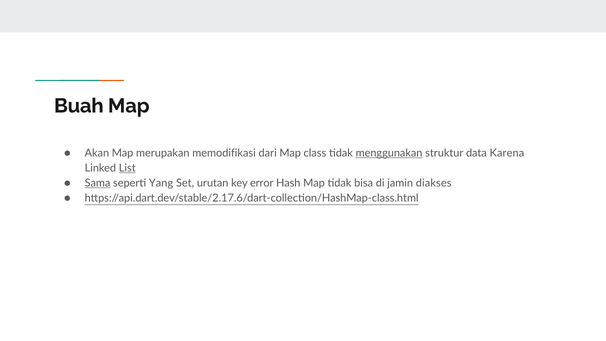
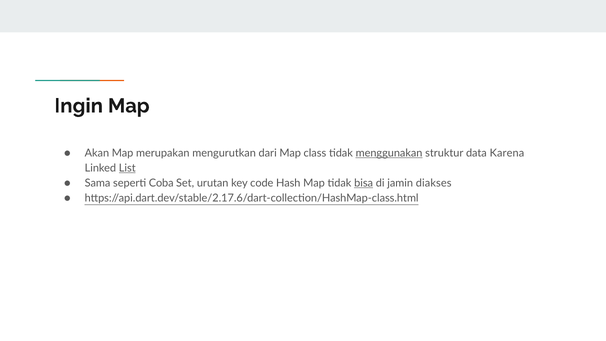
Buah: Buah -> Ingin
memodifikasi: memodifikasi -> mengurutkan
Sama underline: present -> none
Yang: Yang -> Coba
error: error -> code
bisa underline: none -> present
